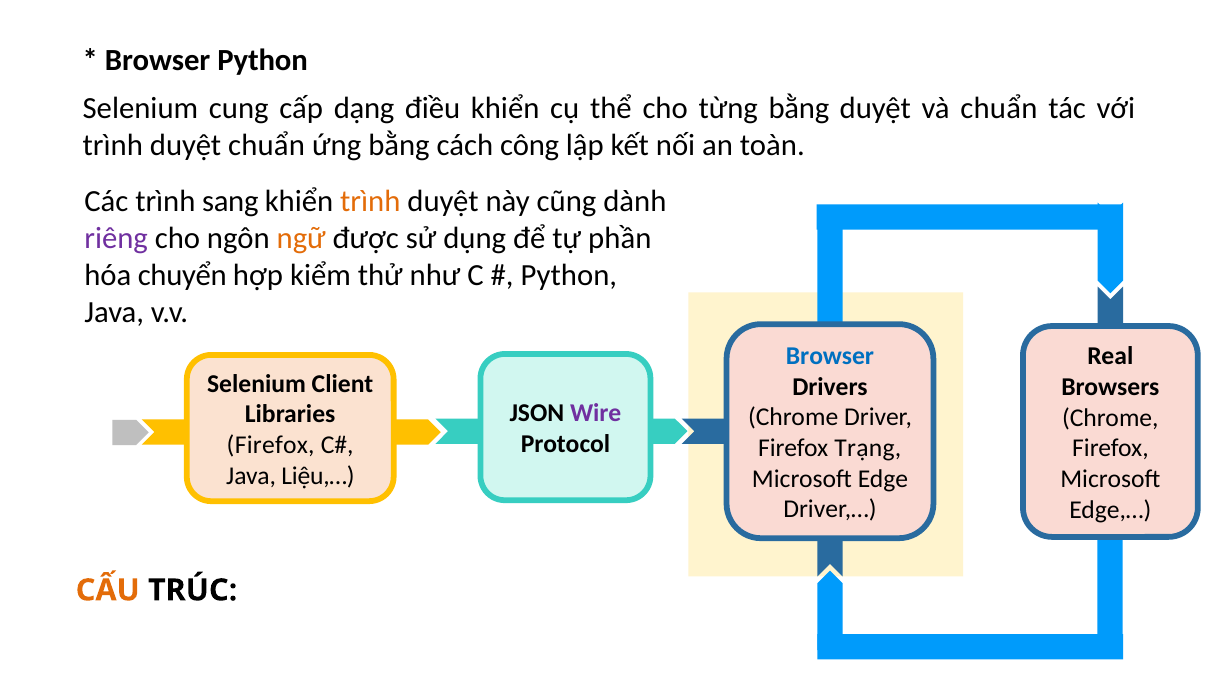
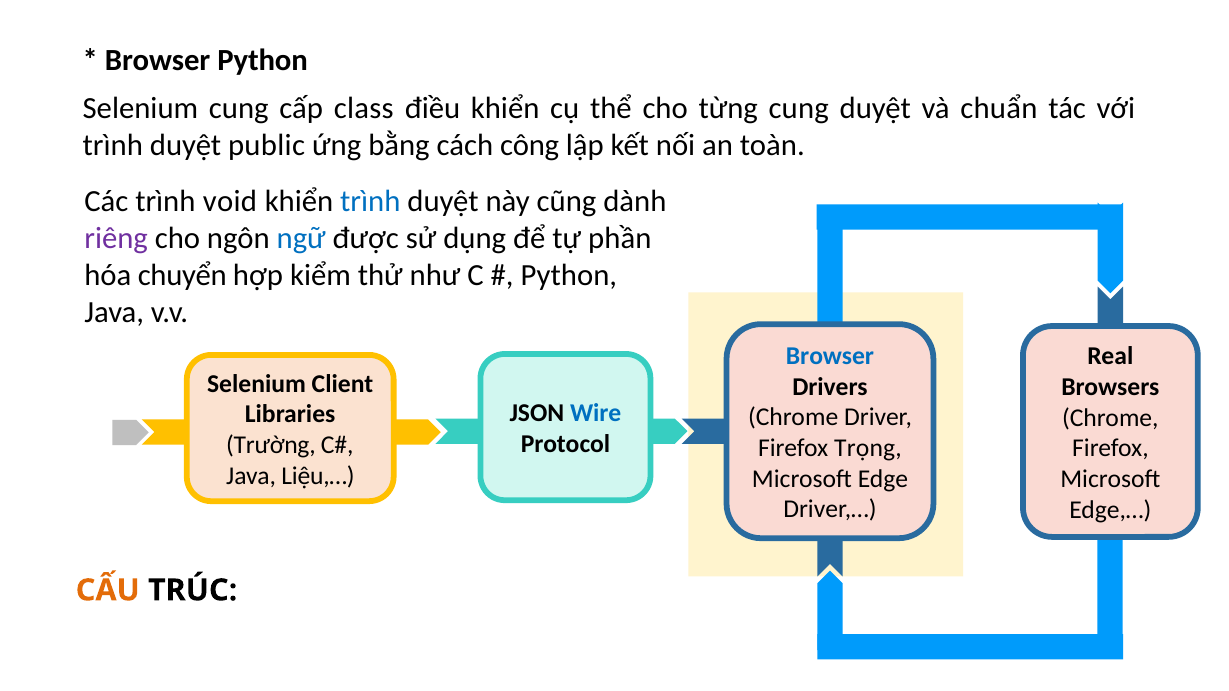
dạng: dạng -> class
từng bằng: bằng -> cung
duyệt chuẩn: chuẩn -> public
sang: sang -> void
trình at (370, 201) colour: orange -> blue
ngữ colour: orange -> blue
Wire colour: purple -> blue
Firefox at (271, 445): Firefox -> Trường
Trạng: Trạng -> Trọng
